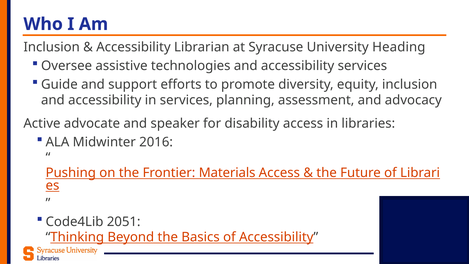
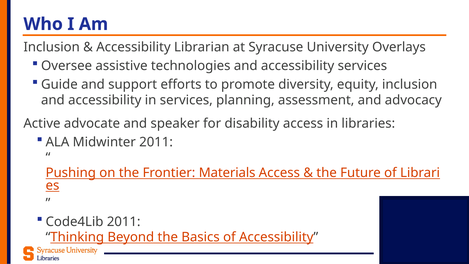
Heading: Heading -> Overlays
Midwinter 2016: 2016 -> 2011
Code4Lib 2051: 2051 -> 2011
